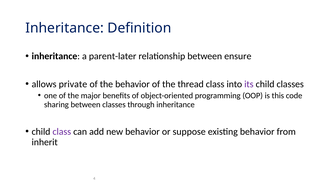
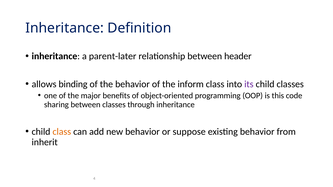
ensure: ensure -> header
private: private -> binding
thread: thread -> inform
class at (62, 132) colour: purple -> orange
